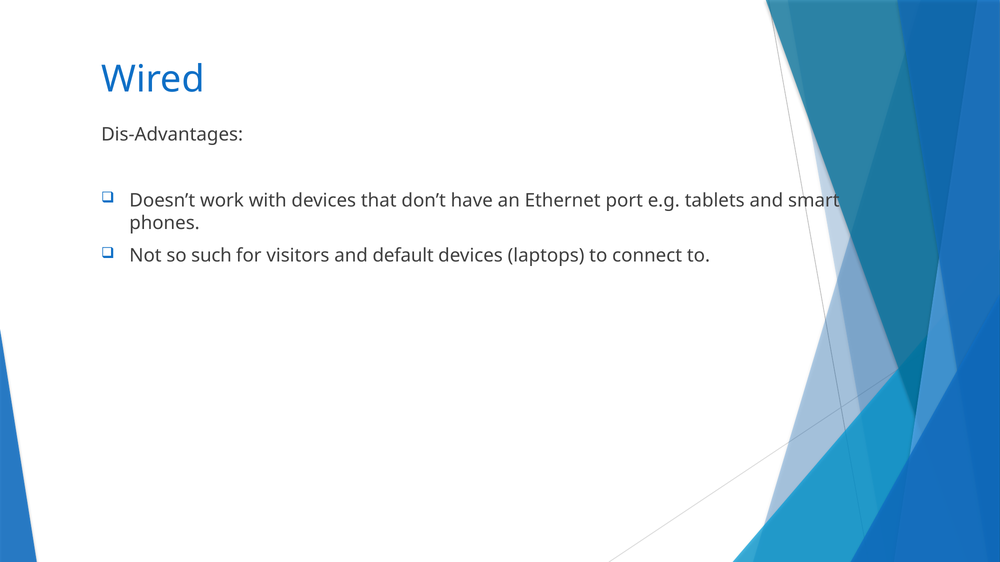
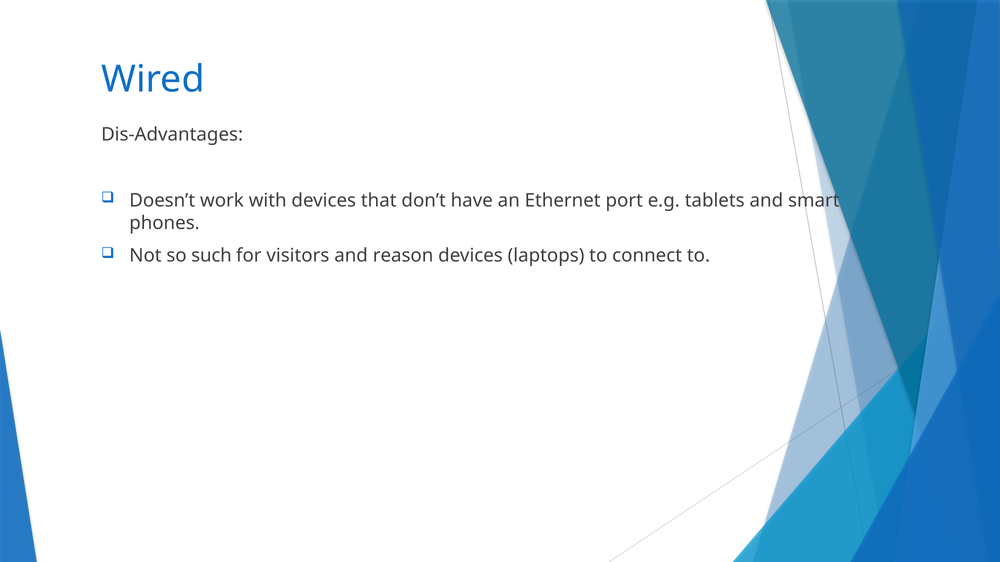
default: default -> reason
